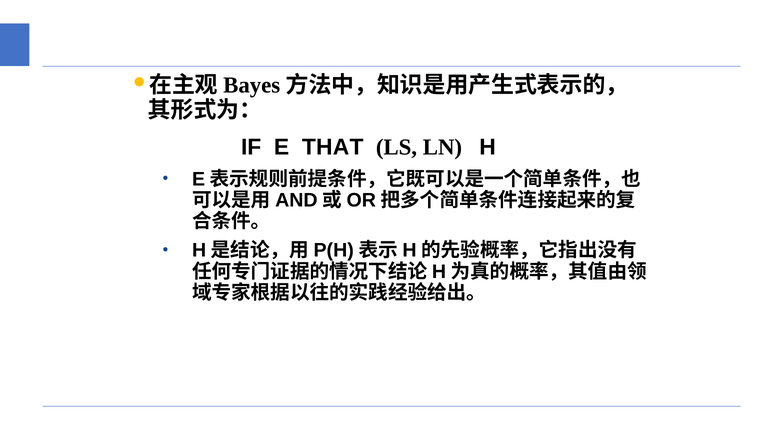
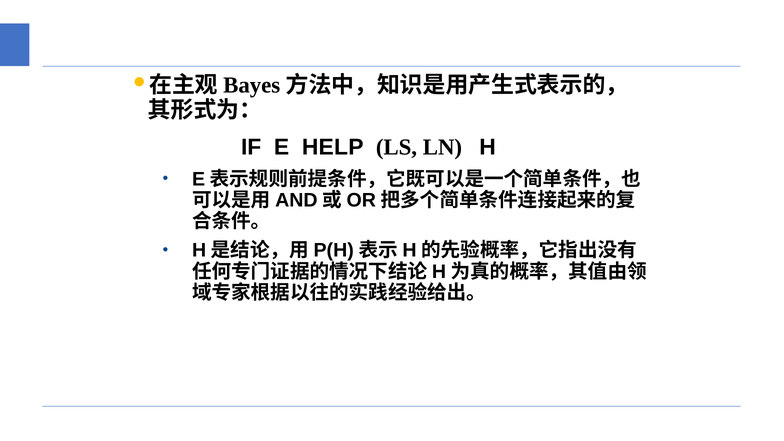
THAT: THAT -> HELP
